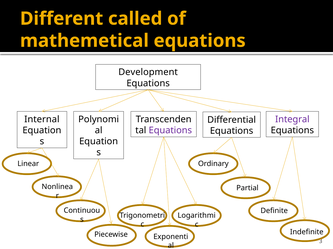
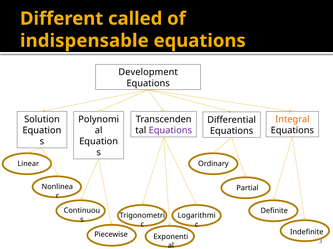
mathemetical: mathemetical -> indispensable
Internal: Internal -> Solution
Integral colour: purple -> orange
